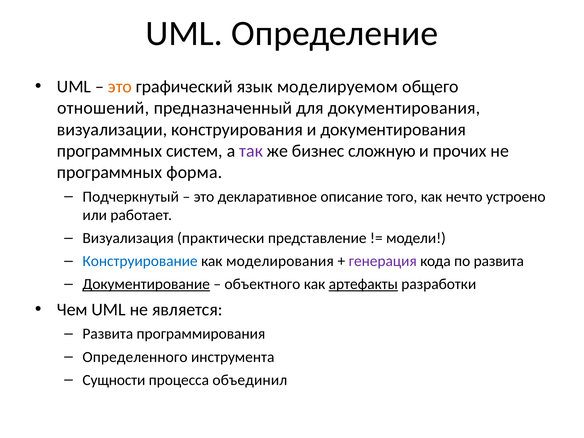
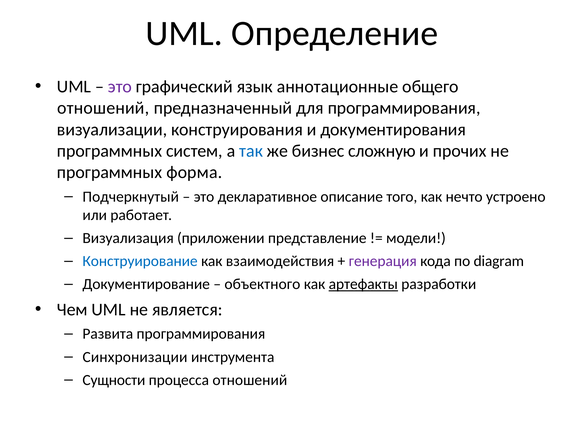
это at (120, 87) colour: orange -> purple
моделируемом: моделируемом -> аннотационные
для документирования: документирования -> программирования
так colour: purple -> blue
практически: практически -> приложении
моделирования: моделирования -> взаимодействия
по развита: развита -> diagram
Документирование underline: present -> none
Определенного: Определенного -> Синхронизации
процесса объединил: объединил -> отношений
